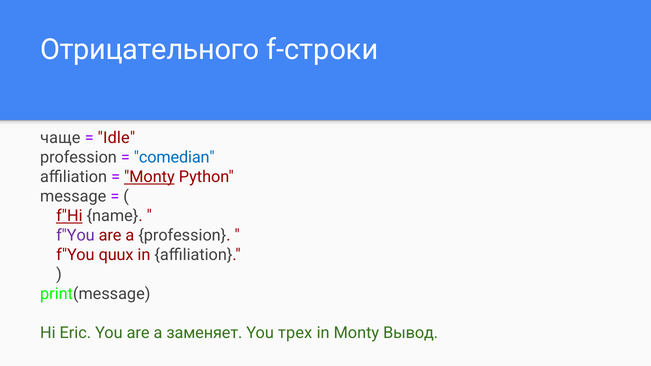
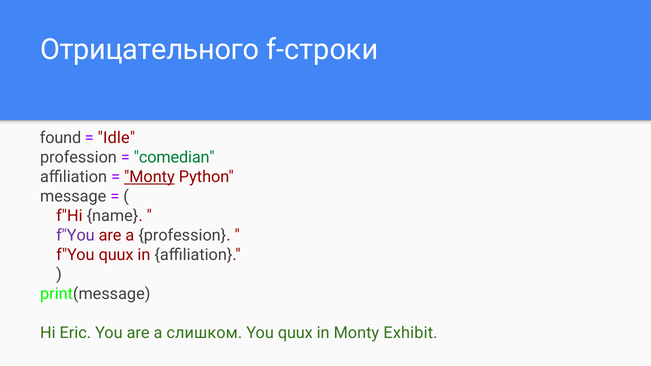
чаще: чаще -> found
comedian colour: blue -> green
f"Hi underline: present -> none
заменяет: заменяет -> слишком
You трех: трех -> quux
Вывод: Вывод -> Exhibit
